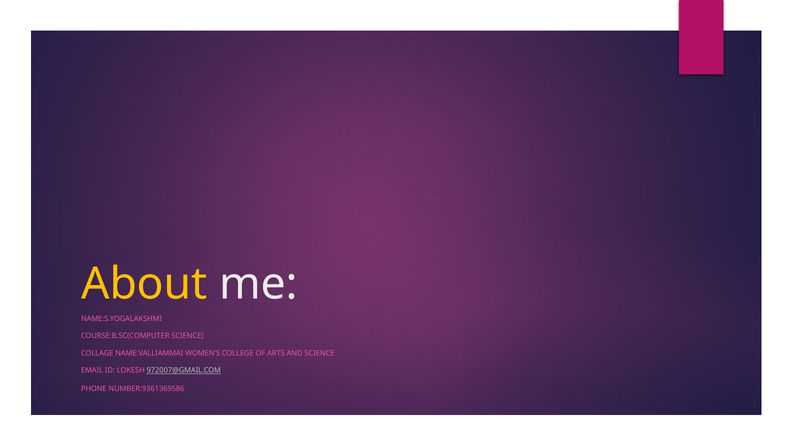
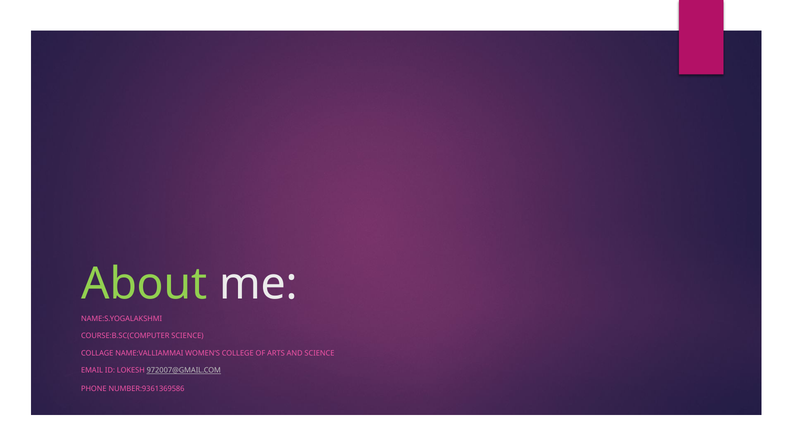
About colour: yellow -> light green
